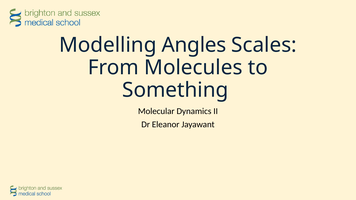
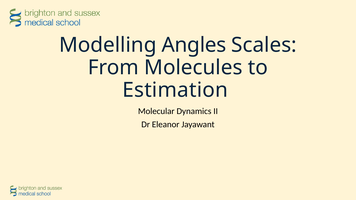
Something: Something -> Estimation
